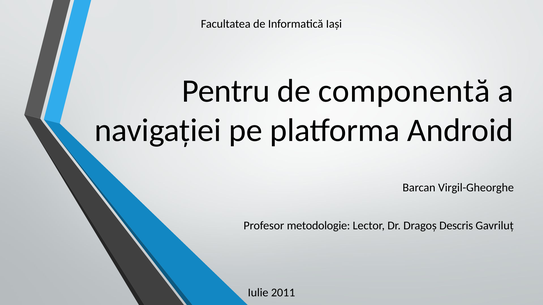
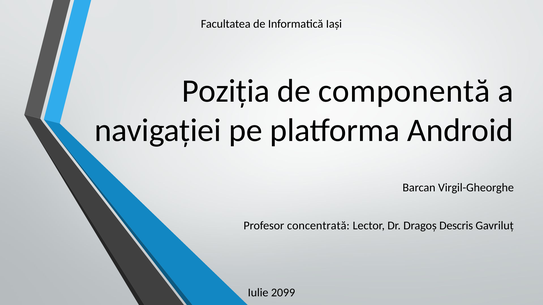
Pentru: Pentru -> Poziția
metodologie: metodologie -> concentrată
2011: 2011 -> 2099
